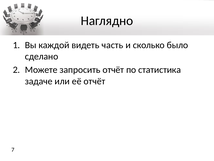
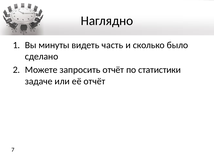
каждой: каждой -> минуты
статистика: статистика -> статистики
